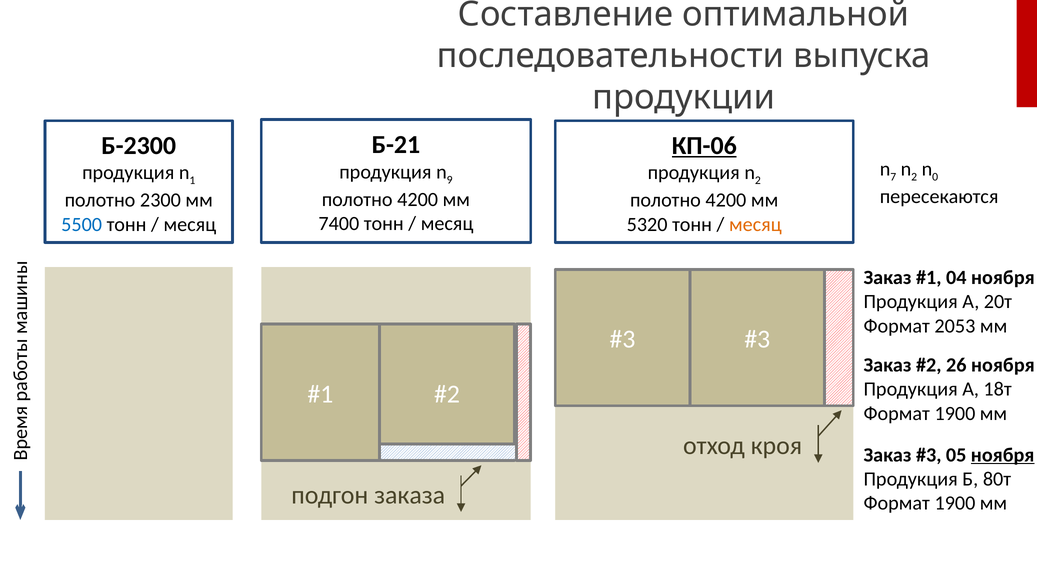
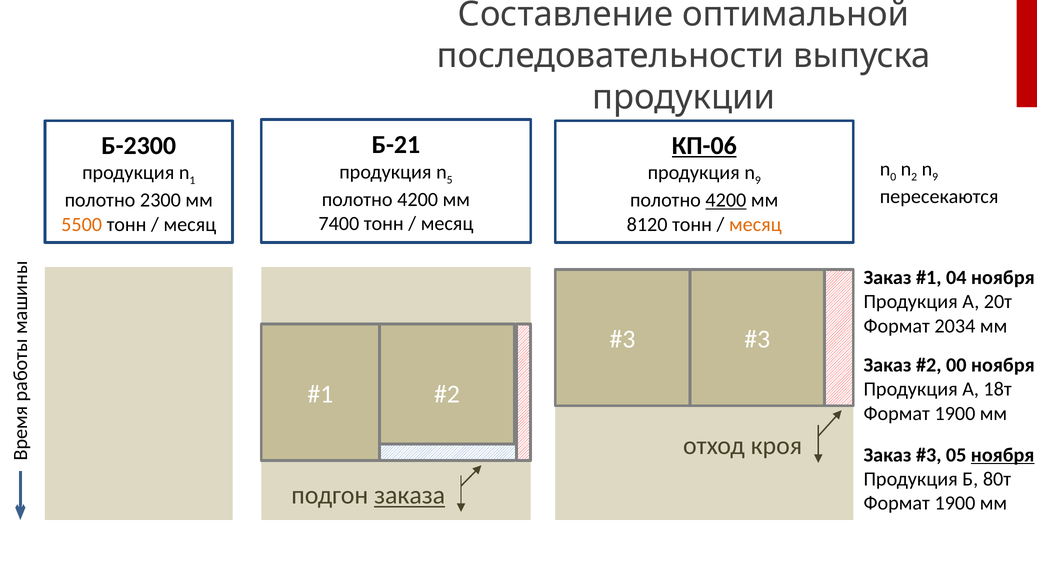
7: 7 -> 0
0 at (935, 177): 0 -> 9
9: 9 -> 5
2 at (758, 181): 2 -> 9
4200 at (726, 200) underline: none -> present
5500 colour: blue -> orange
5320: 5320 -> 8120
2053: 2053 -> 2034
26: 26 -> 00
заказа underline: none -> present
